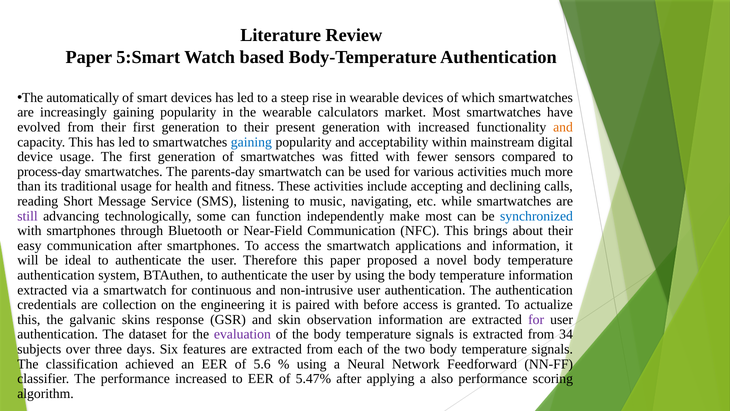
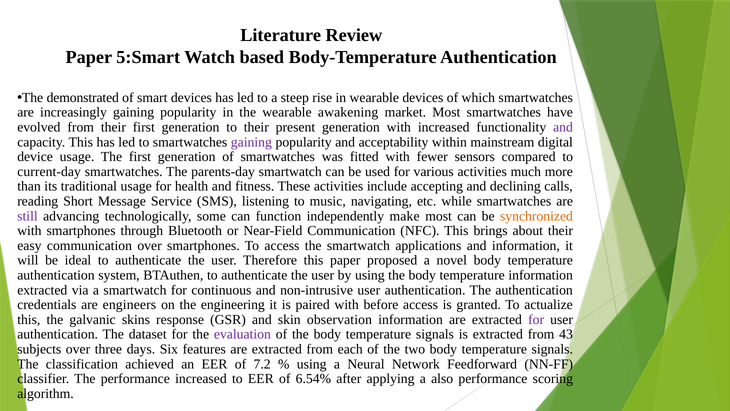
automatically: automatically -> demonstrated
calculators: calculators -> awakening
and at (563, 127) colour: orange -> purple
gaining at (251, 142) colour: blue -> purple
process-day: process-day -> current-day
synchronized colour: blue -> orange
communication after: after -> over
collection: collection -> engineers
34: 34 -> 43
5.6: 5.6 -> 7.2
5.47%: 5.47% -> 6.54%
